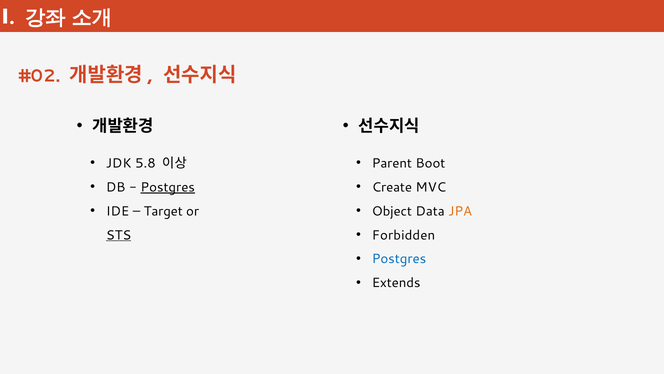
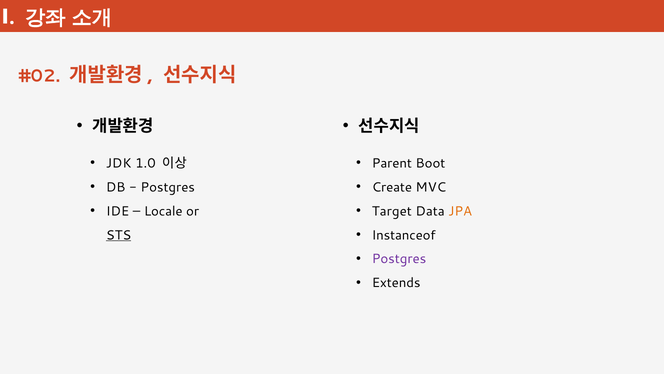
5.8: 5.8 -> 1.0
Postgres at (168, 187) underline: present -> none
Target: Target -> Locale
Object: Object -> Target
Forbidden: Forbidden -> Instanceof
Postgres at (399, 259) colour: blue -> purple
